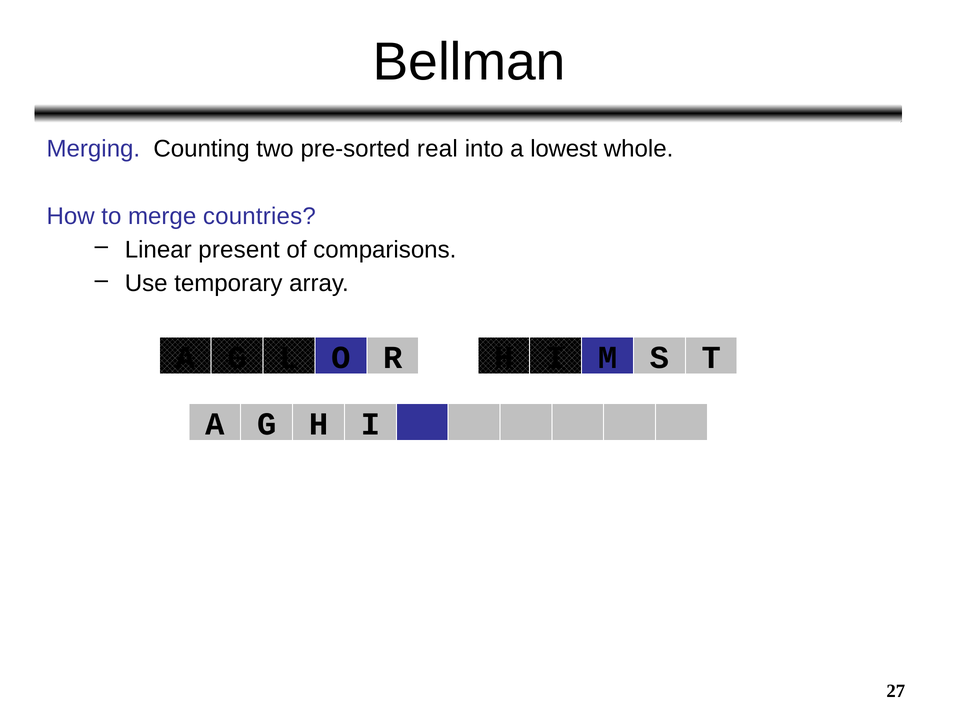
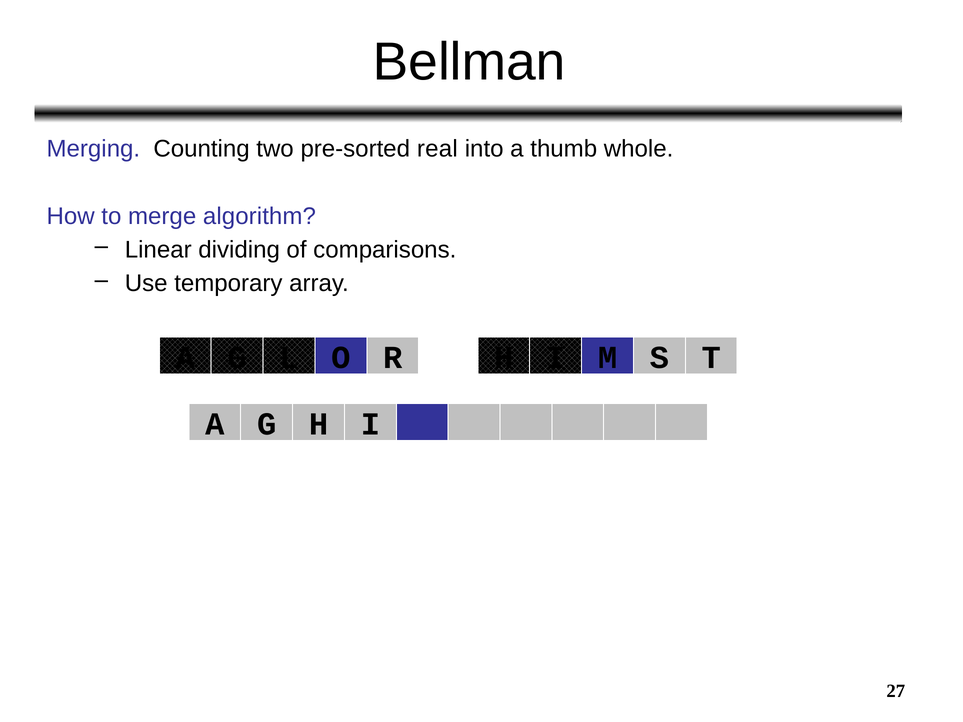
lowest: lowest -> thumb
countries: countries -> algorithm
present: present -> dividing
